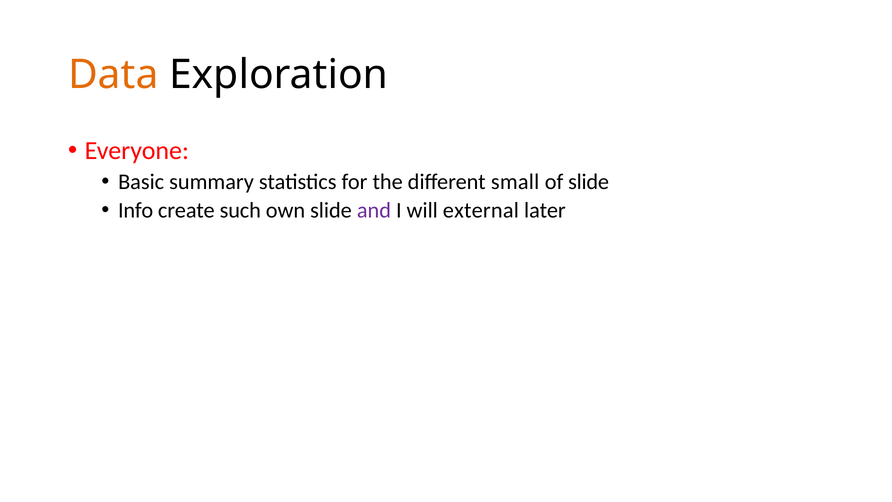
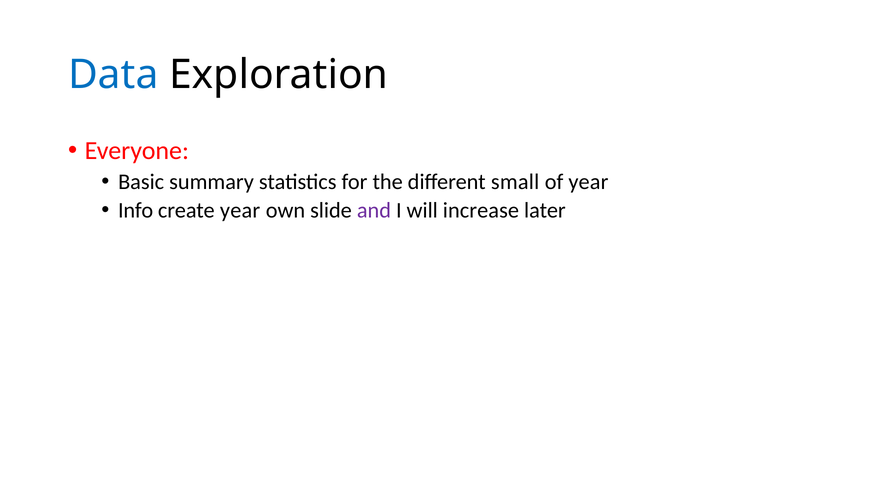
Data colour: orange -> blue
of slide: slide -> year
create such: such -> year
external: external -> increase
